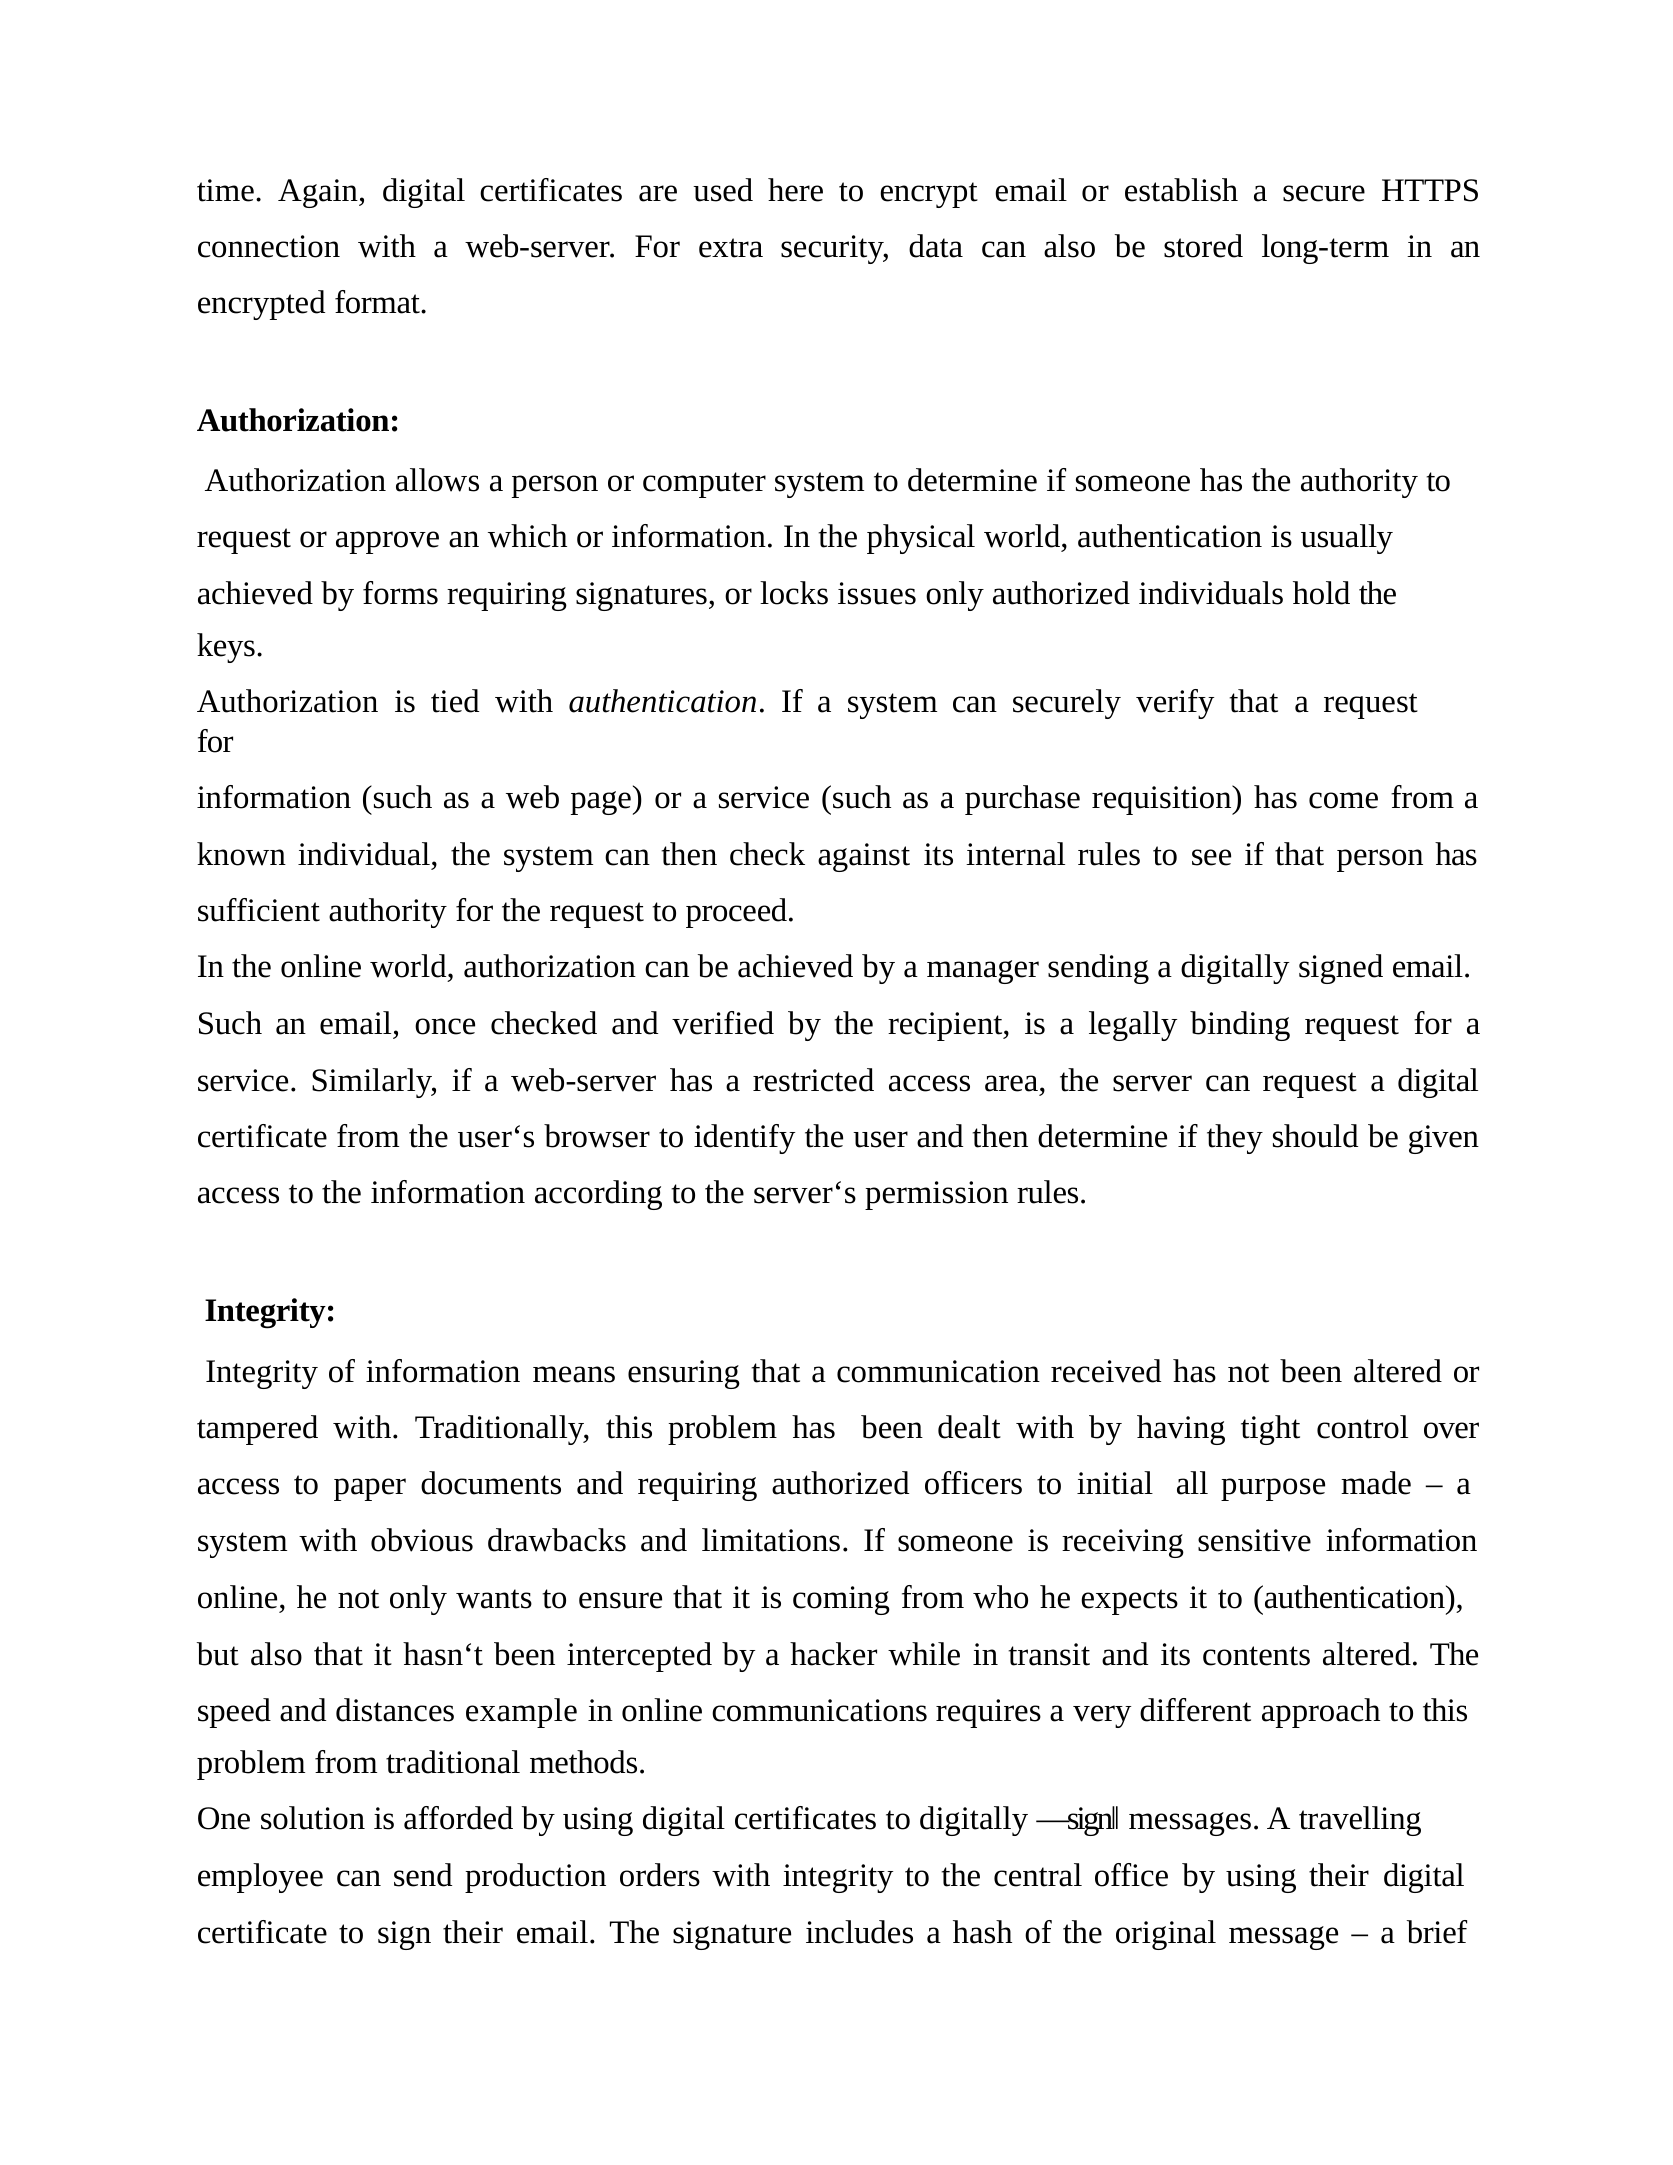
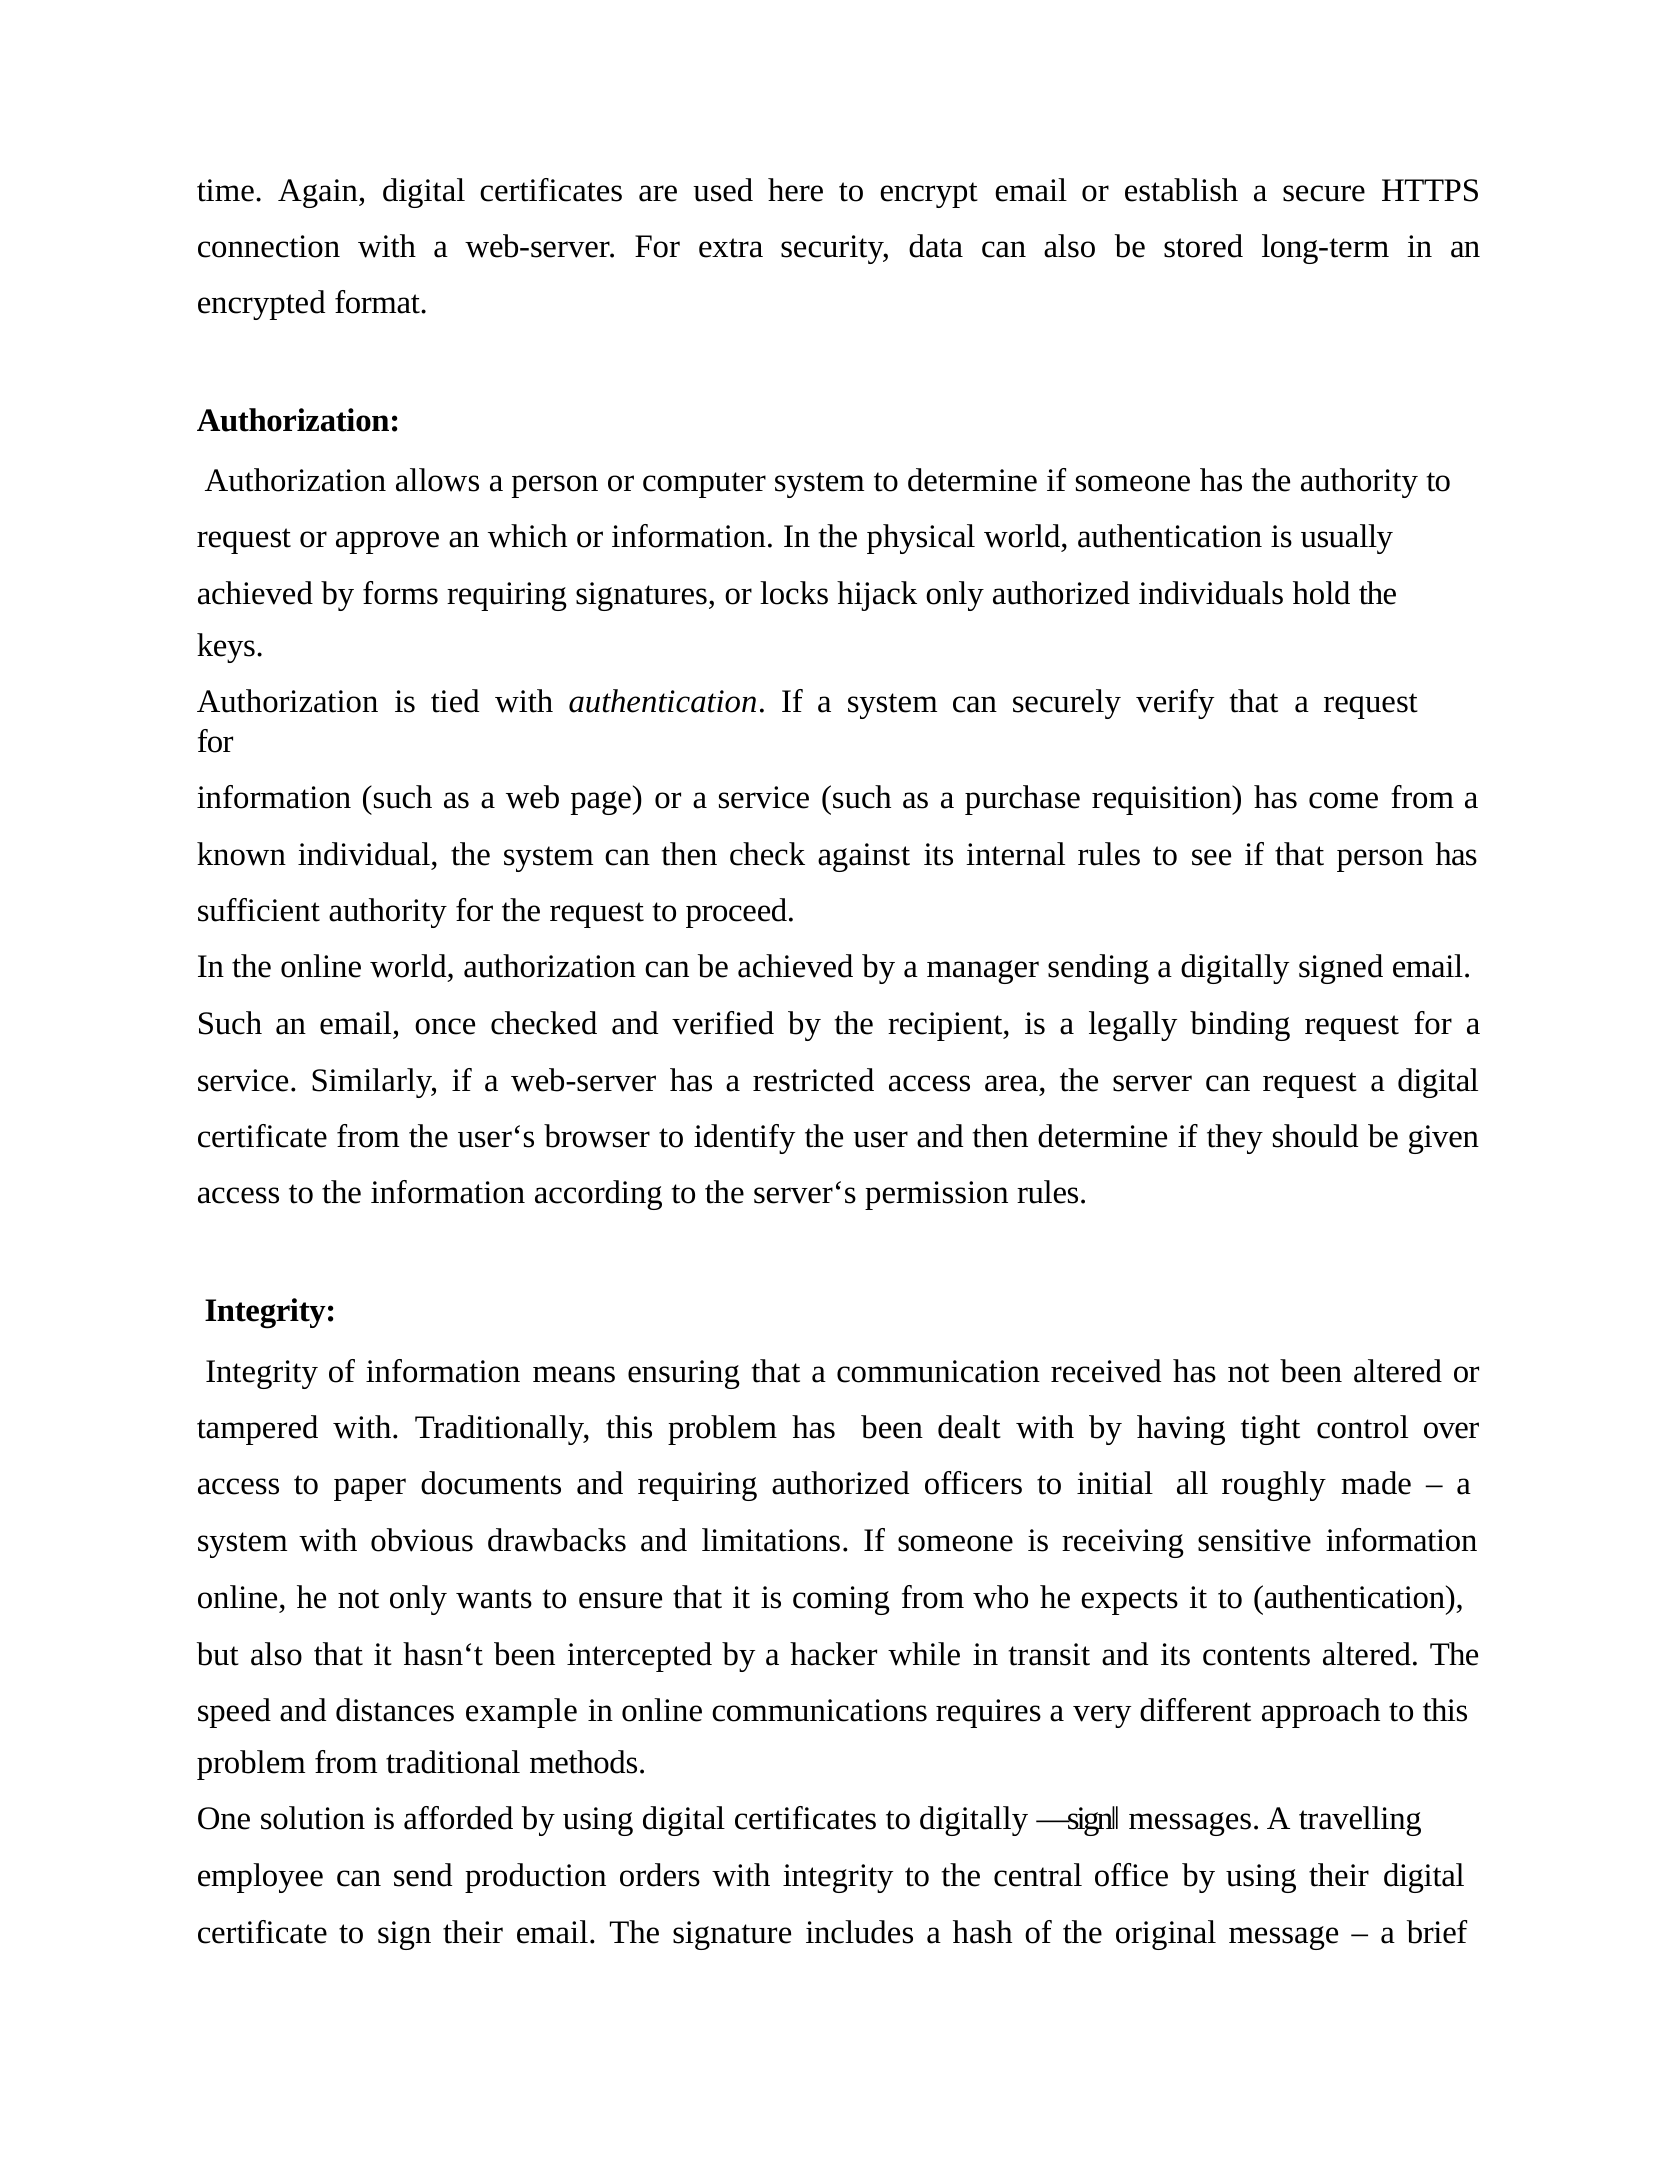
issues: issues -> hijack
purpose: purpose -> roughly
